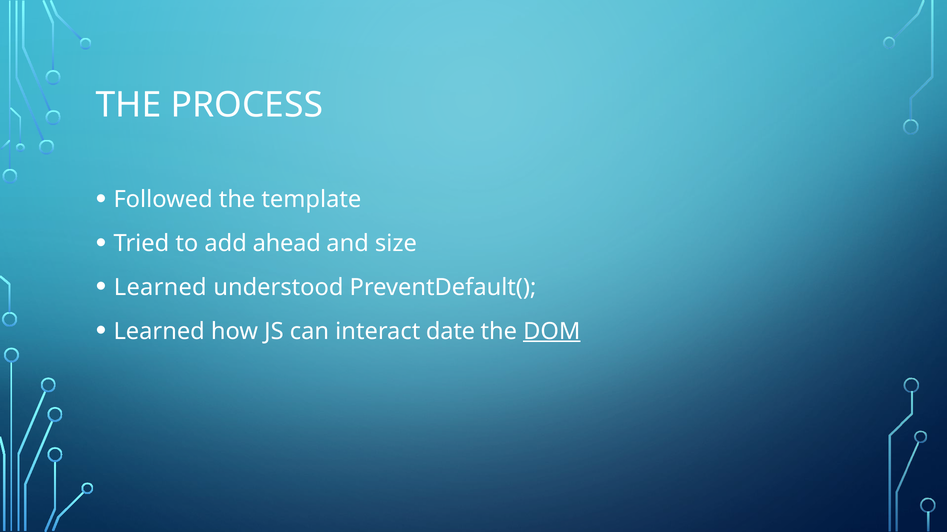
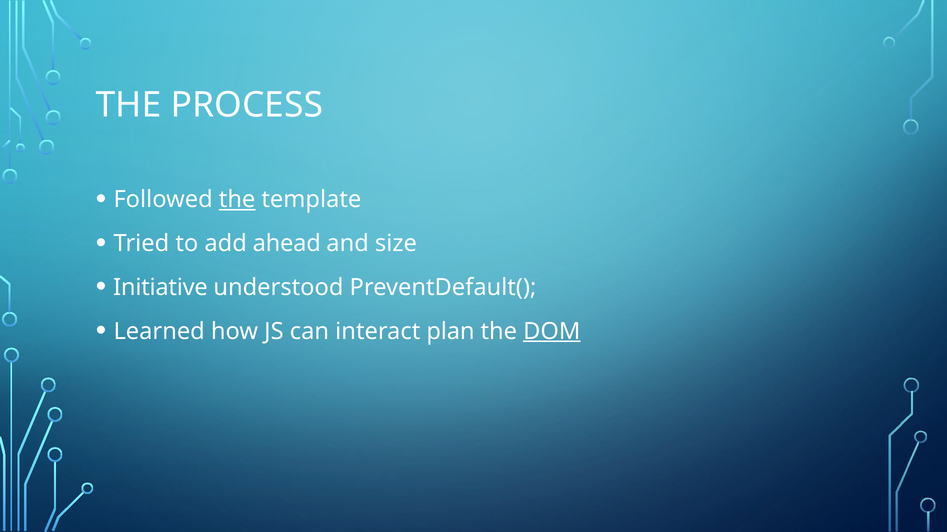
the at (237, 200) underline: none -> present
Learned at (160, 288): Learned -> Initiative
date: date -> plan
